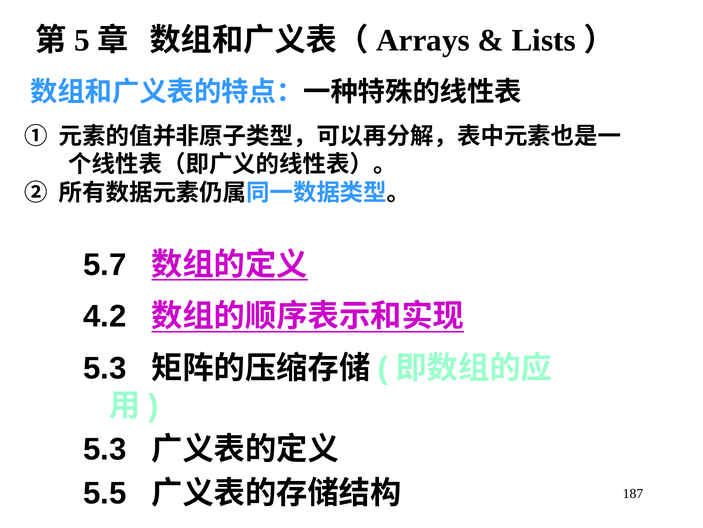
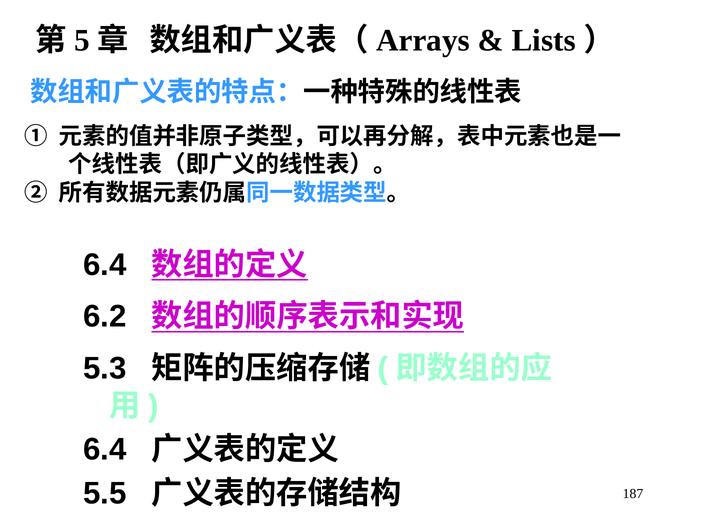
5.7 at (105, 265): 5.7 -> 6.4
4.2: 4.2 -> 6.2
5.3 at (105, 449): 5.3 -> 6.4
